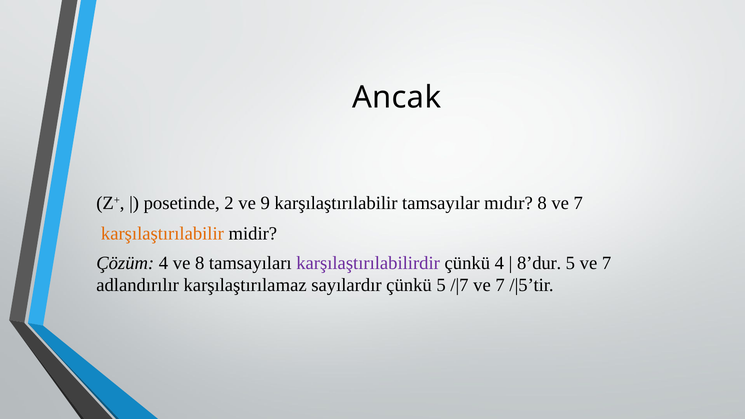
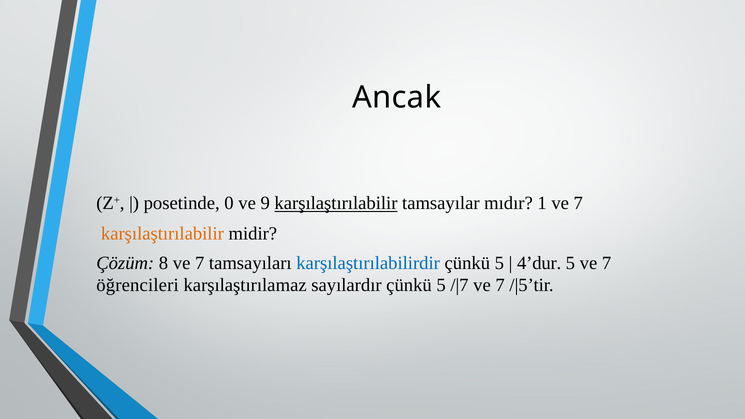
2: 2 -> 0
karşılaştırılabilir at (336, 203) underline: none -> present
mıdır 8: 8 -> 1
Çözüm 4: 4 -> 8
8 at (200, 263): 8 -> 7
karşılaştırılabilirdir colour: purple -> blue
4 at (499, 263): 4 -> 5
8’dur: 8’dur -> 4’dur
adlandırılır: adlandırılır -> öğrencileri
